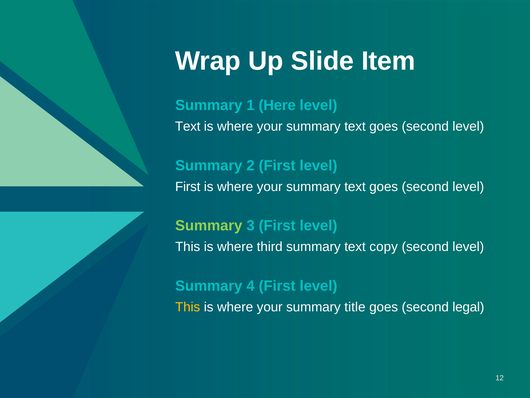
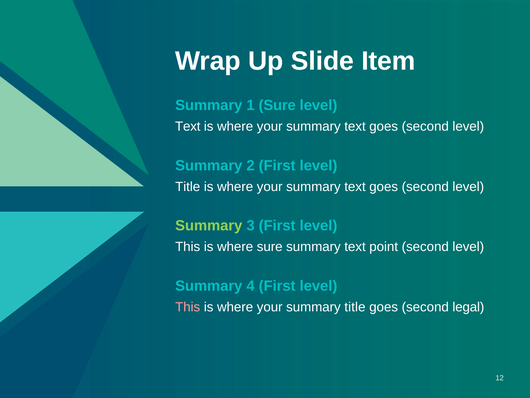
1 Here: Here -> Sure
First at (188, 186): First -> Title
where third: third -> sure
copy: copy -> point
This at (188, 307) colour: yellow -> pink
